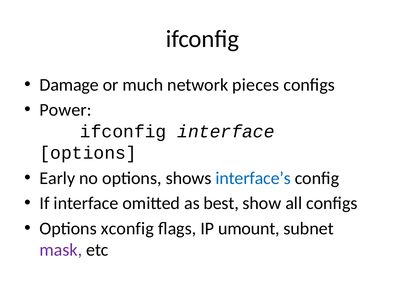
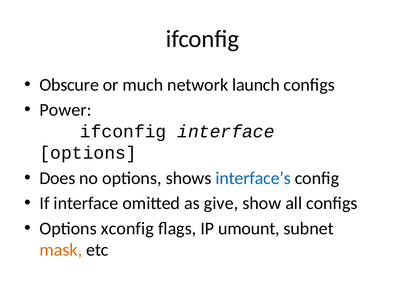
Damage: Damage -> Obscure
pieces: pieces -> launch
Early: Early -> Does
best: best -> give
mask colour: purple -> orange
